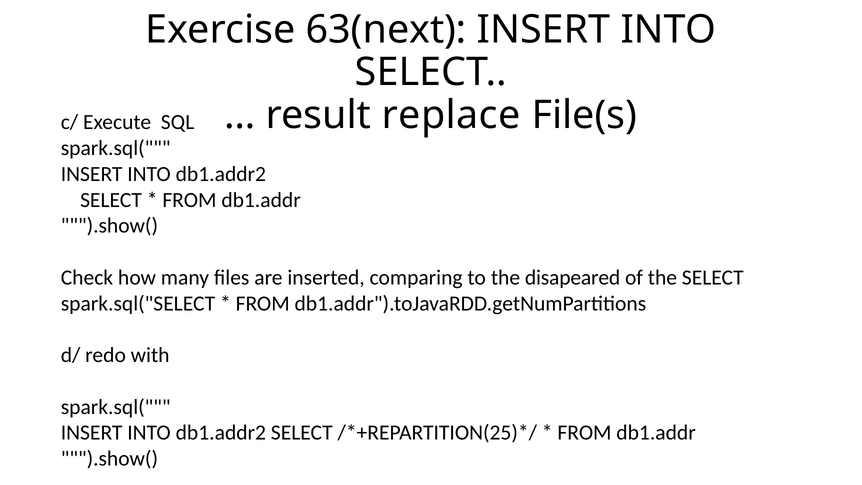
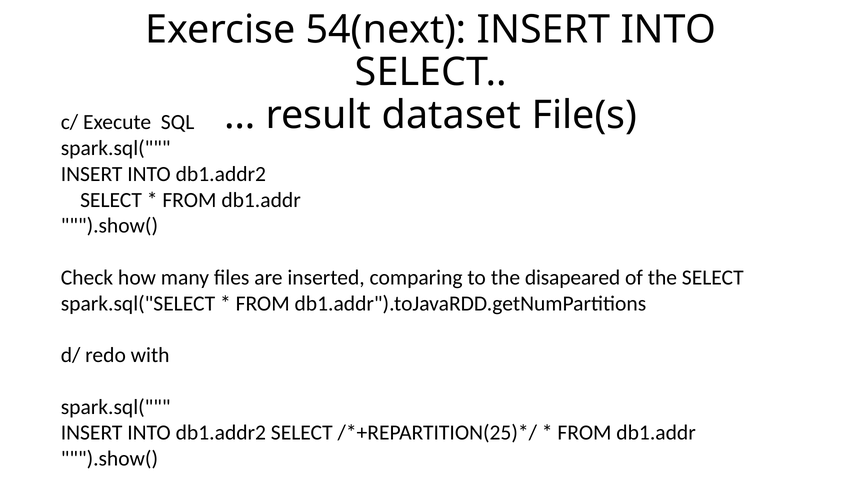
63(next: 63(next -> 54(next
replace: replace -> dataset
